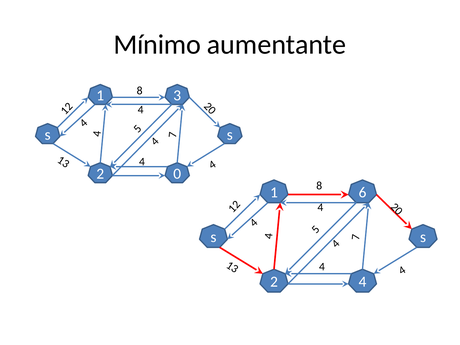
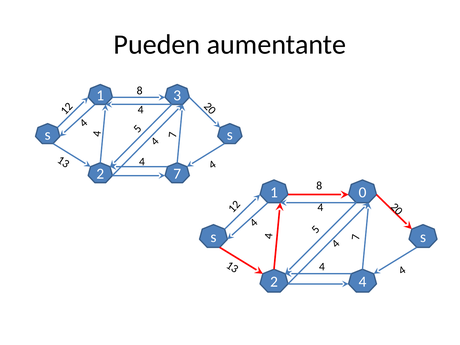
Mínimo: Mínimo -> Pueden
0 at (177, 174): 0 -> 7
1 6: 6 -> 0
